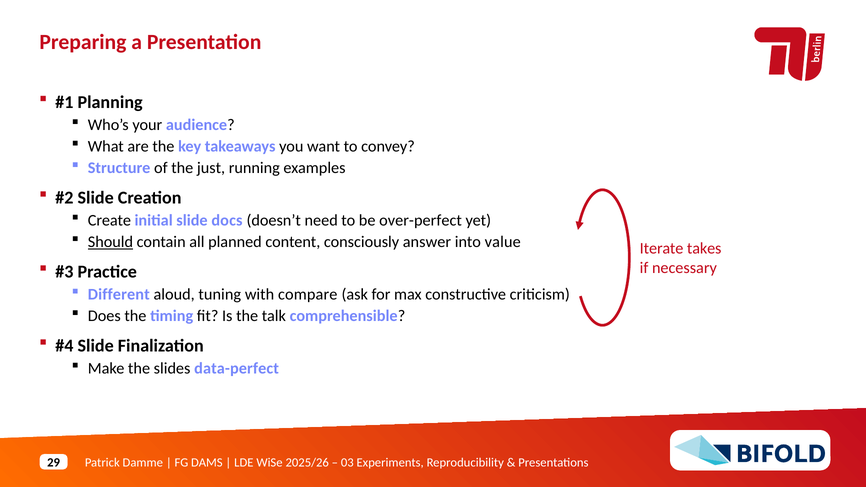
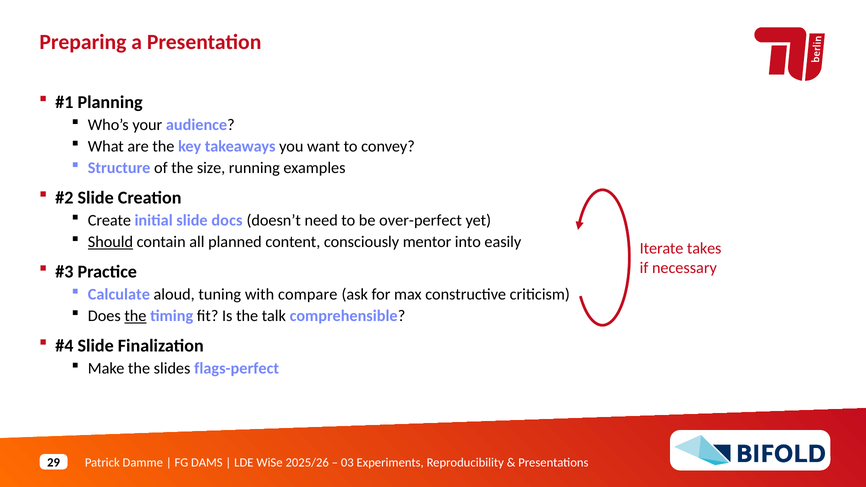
just: just -> size
answer: answer -> mentor
value: value -> easily
Different: Different -> Calculate
the at (135, 316) underline: none -> present
data-perfect: data-perfect -> flags-perfect
